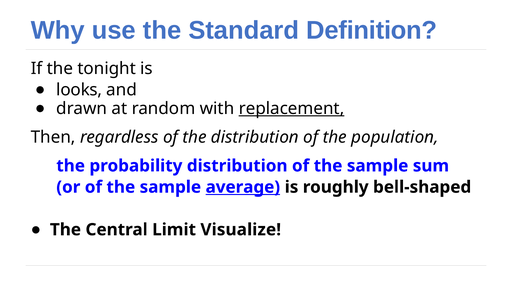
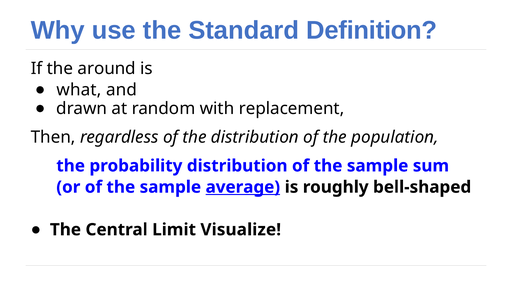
tonight: tonight -> around
looks: looks -> what
replacement underline: present -> none
